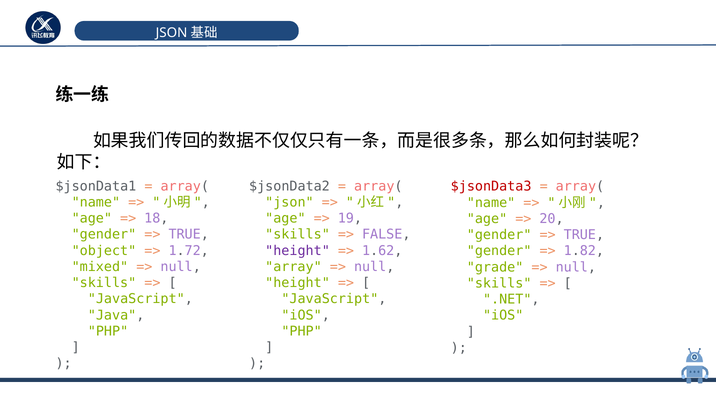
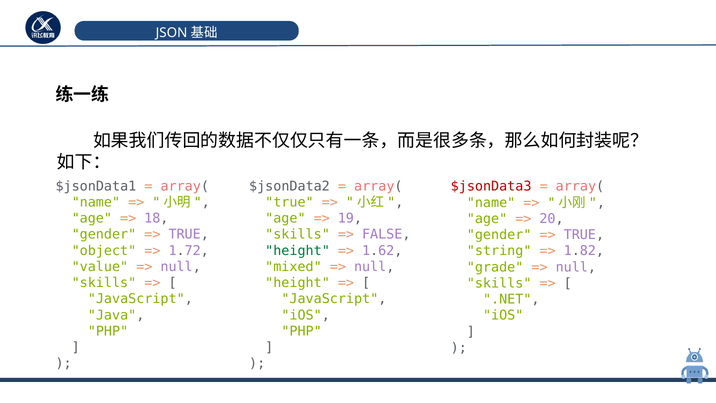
json at (289, 202): json -> true
height at (298, 250) colour: purple -> green
gender at (499, 251): gender -> string
mixed: mixed -> value
array: array -> mixed
